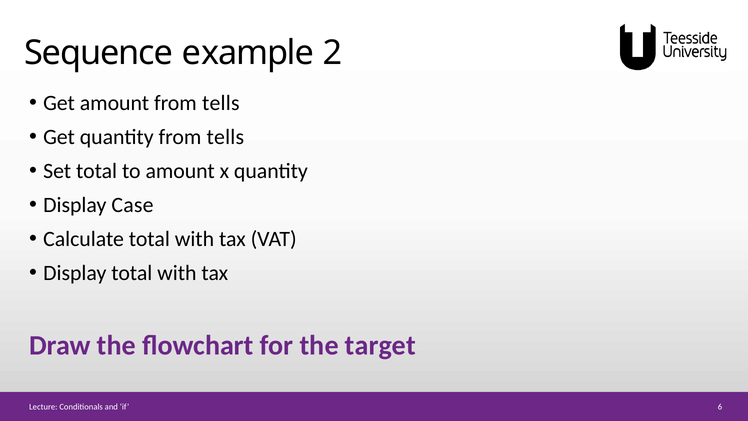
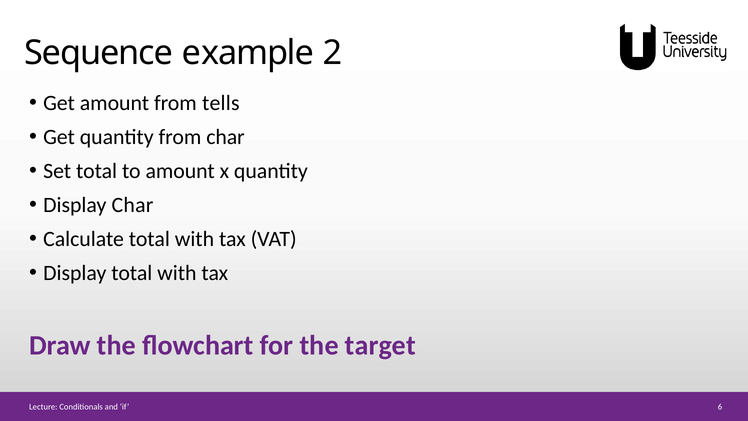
quantity from tells: tells -> char
Display Case: Case -> Char
